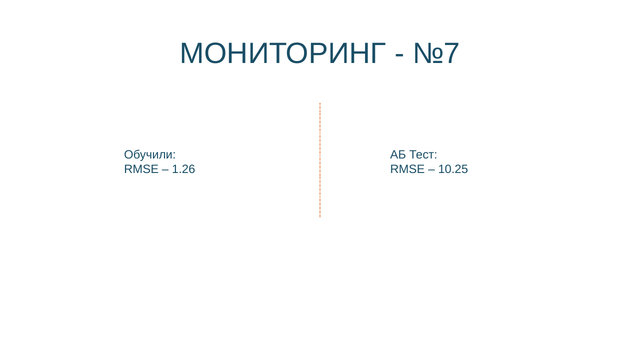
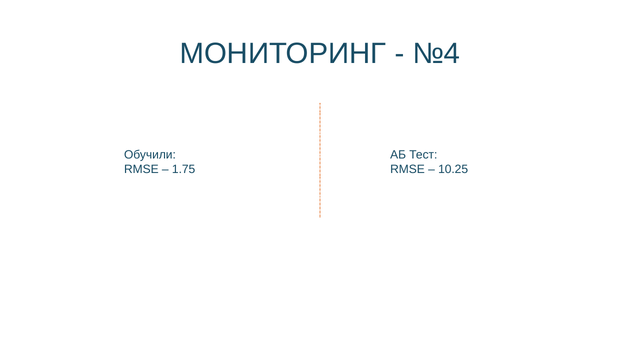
№7: №7 -> №4
1.26: 1.26 -> 1.75
